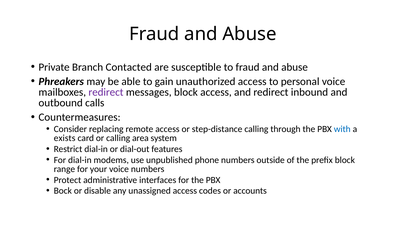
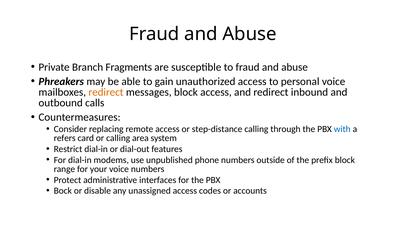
Contacted: Contacted -> Fragments
redirect at (106, 92) colour: purple -> orange
exists: exists -> refers
